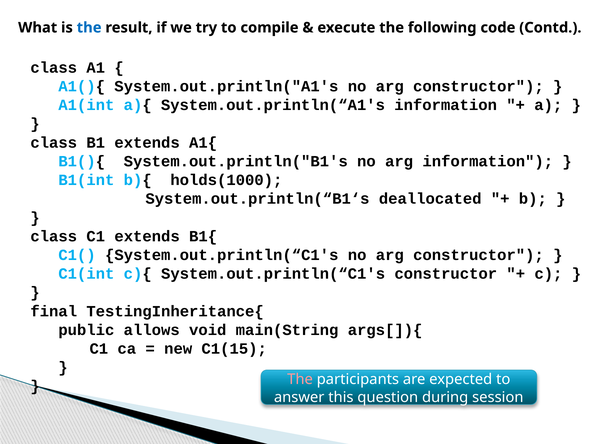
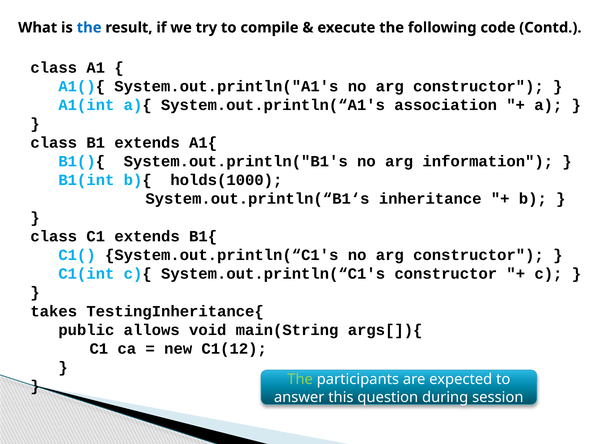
System.out.println(“A1's information: information -> association
deallocated: deallocated -> inheritance
final: final -> takes
C1(15: C1(15 -> C1(12
The at (300, 379) colour: pink -> light green
